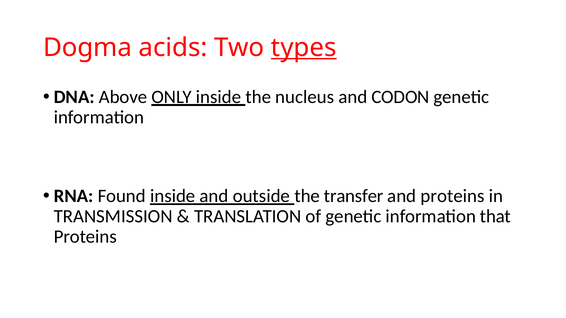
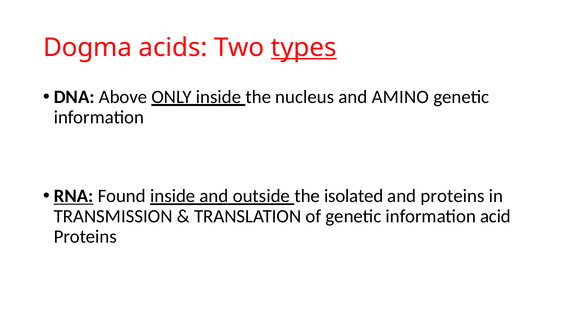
CODON: CODON -> AMINO
RNA underline: none -> present
transfer: transfer -> isolated
that: that -> acid
